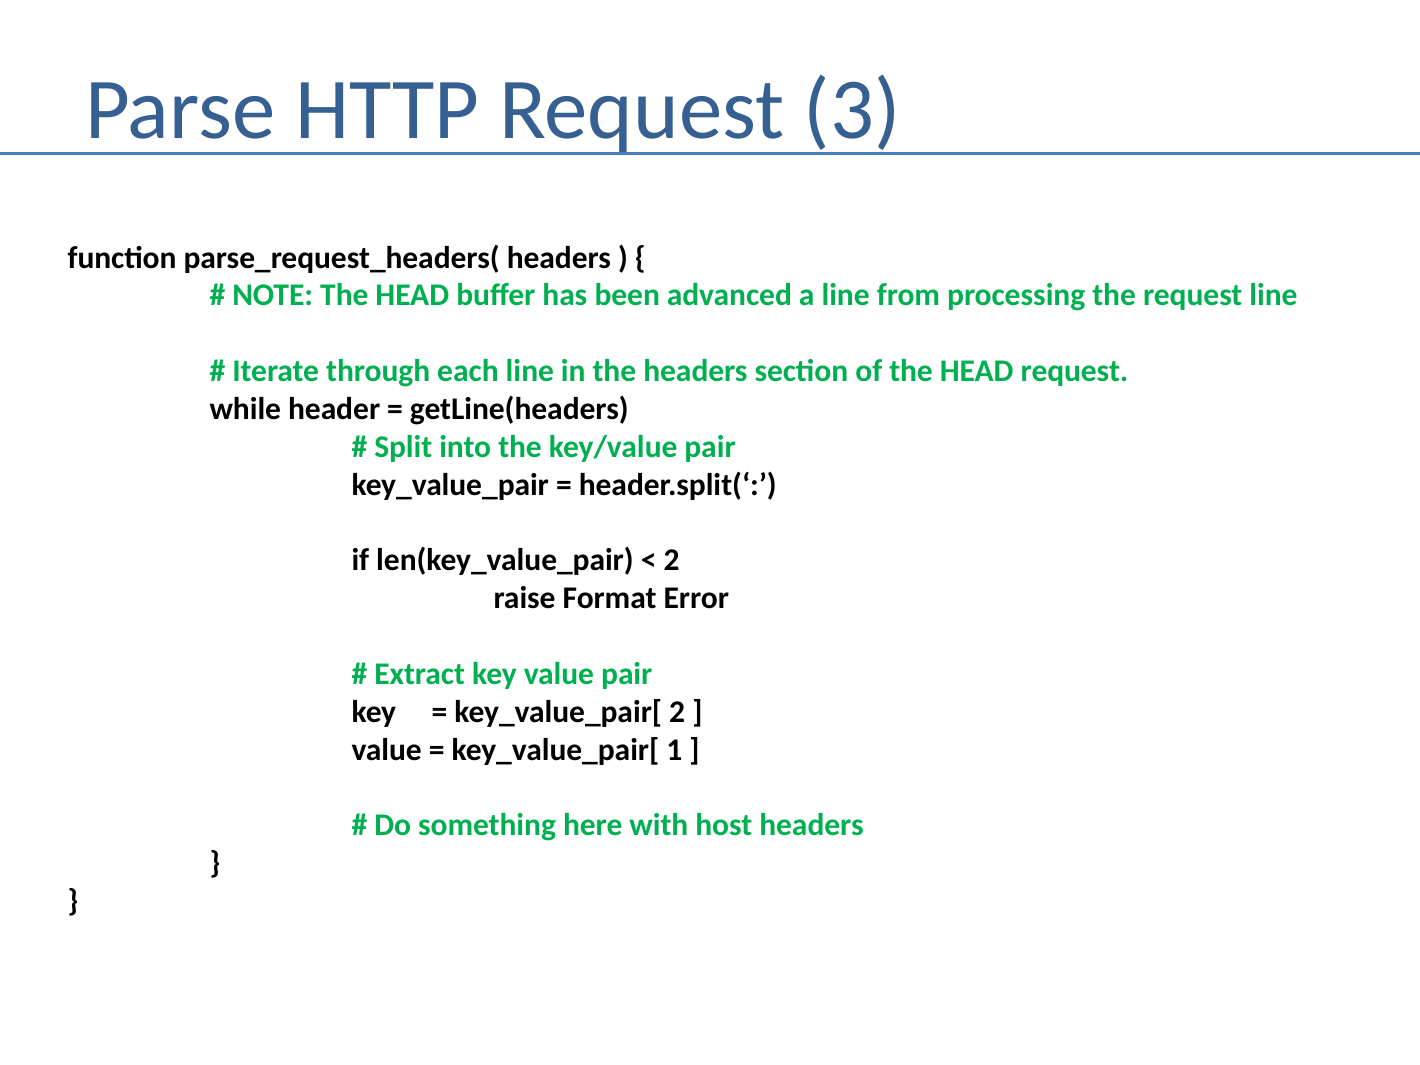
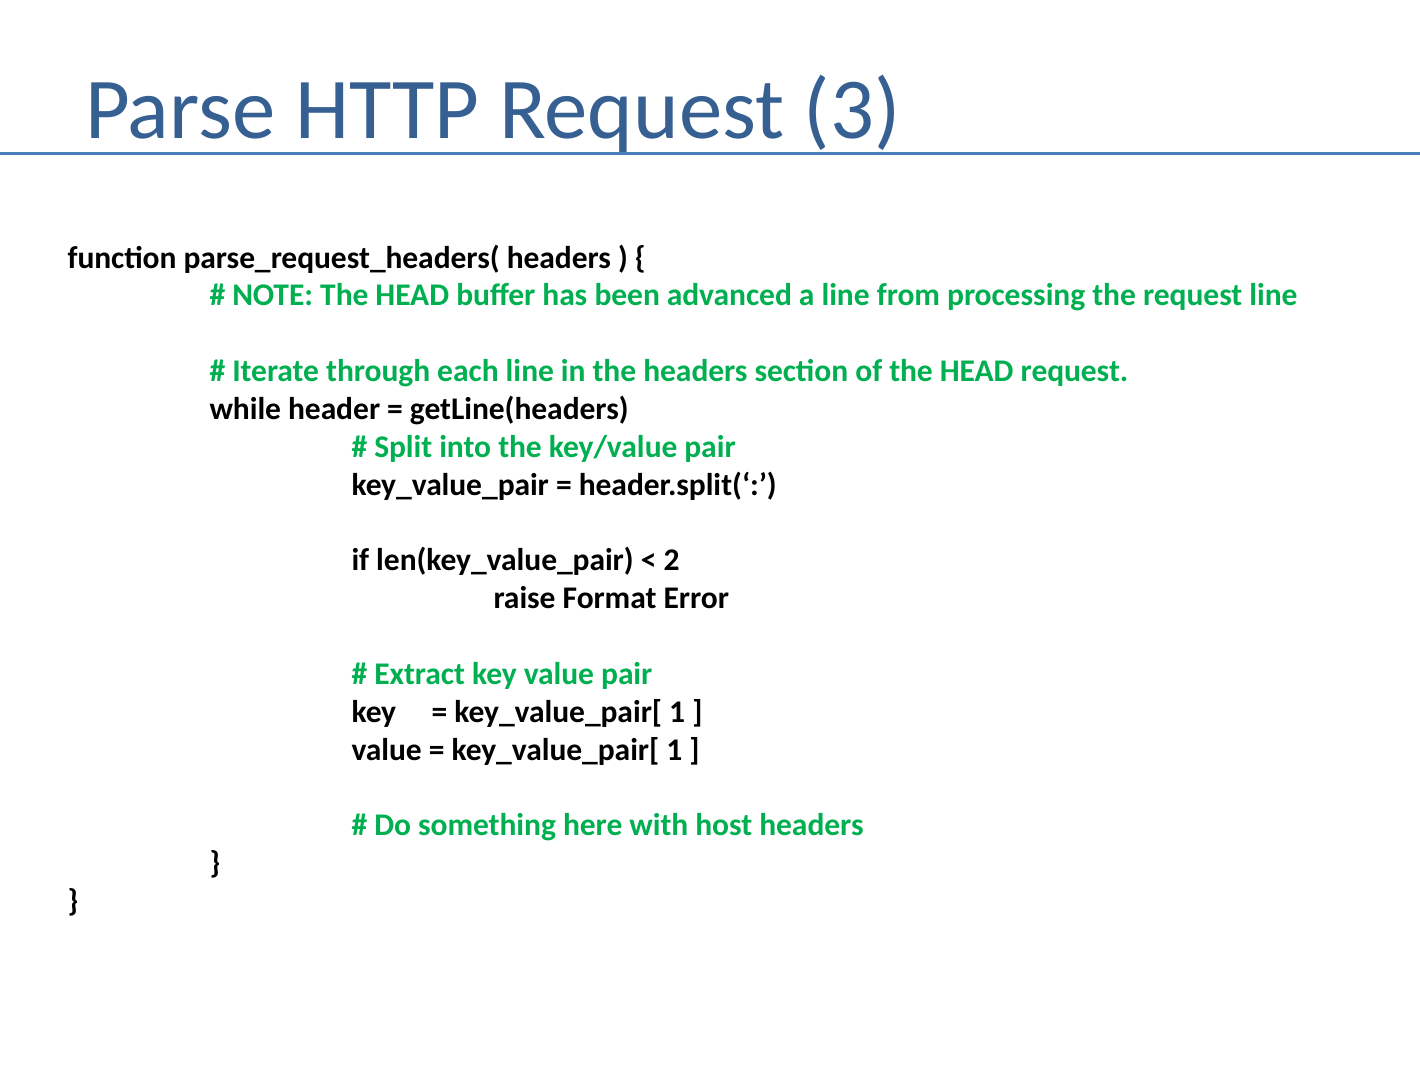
2 at (677, 712): 2 -> 1
